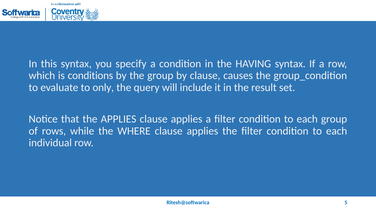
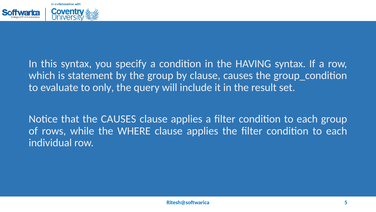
conditions: conditions -> statement
the APPLIES: APPLIES -> CAUSES
